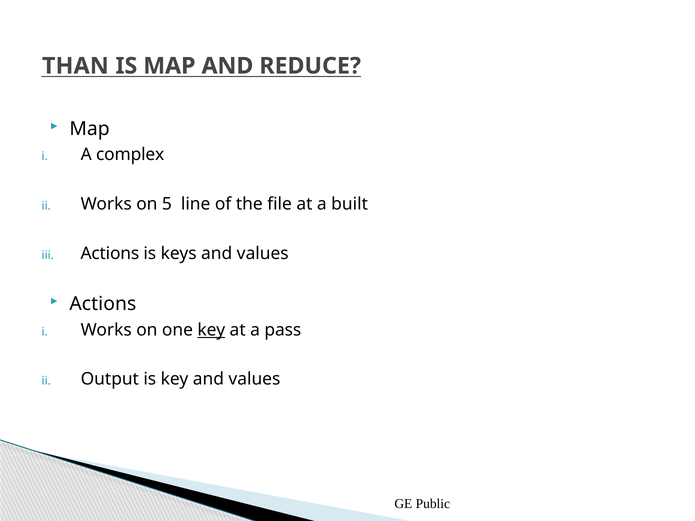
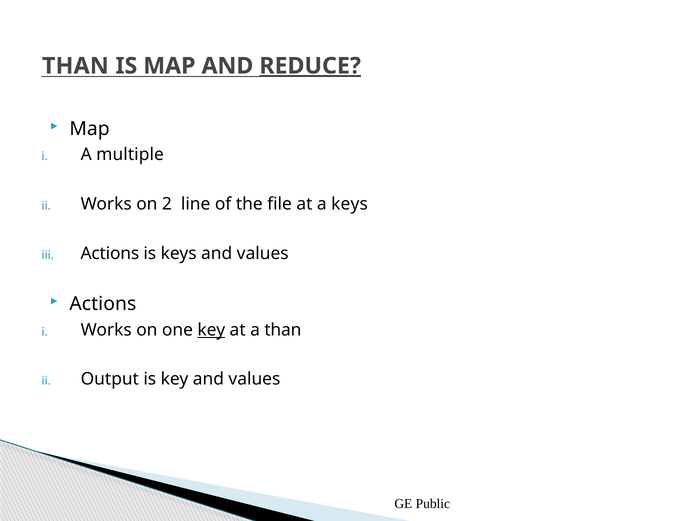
REDUCE underline: none -> present
complex: complex -> multiple
5: 5 -> 2
a built: built -> keys
a pass: pass -> than
